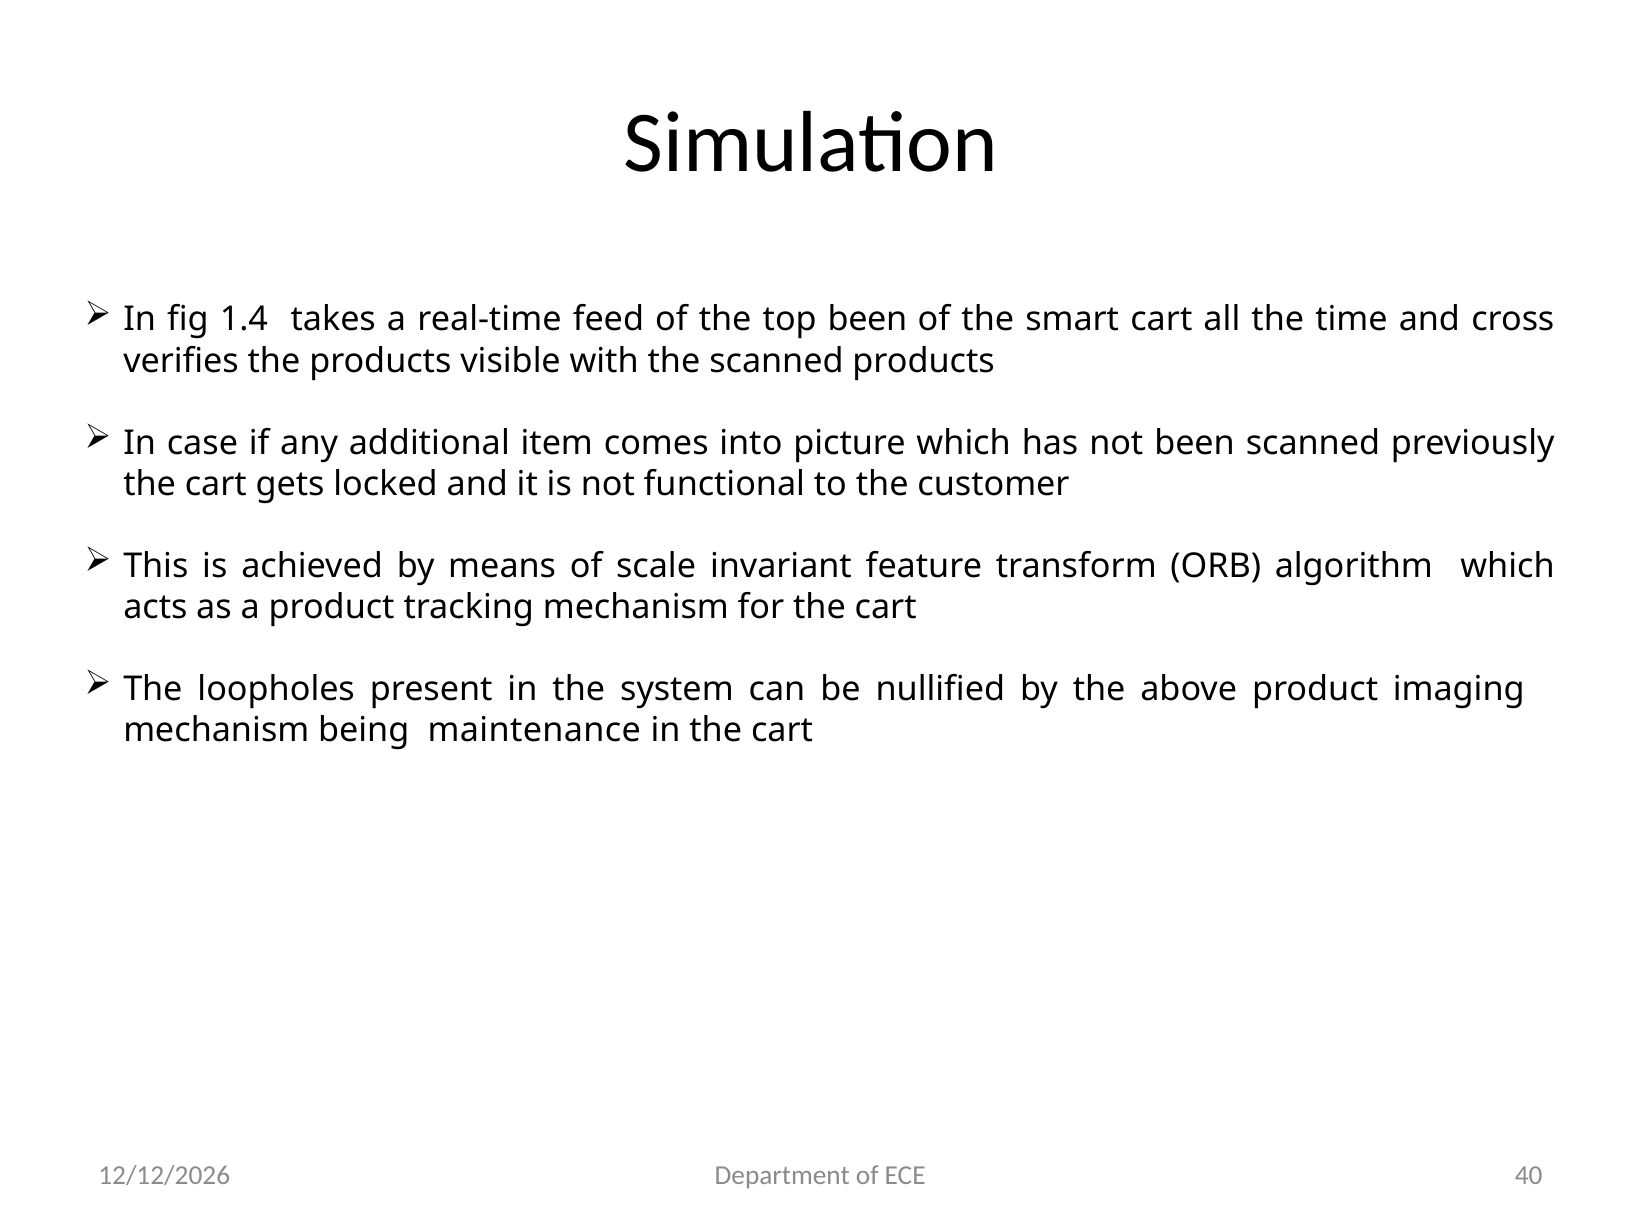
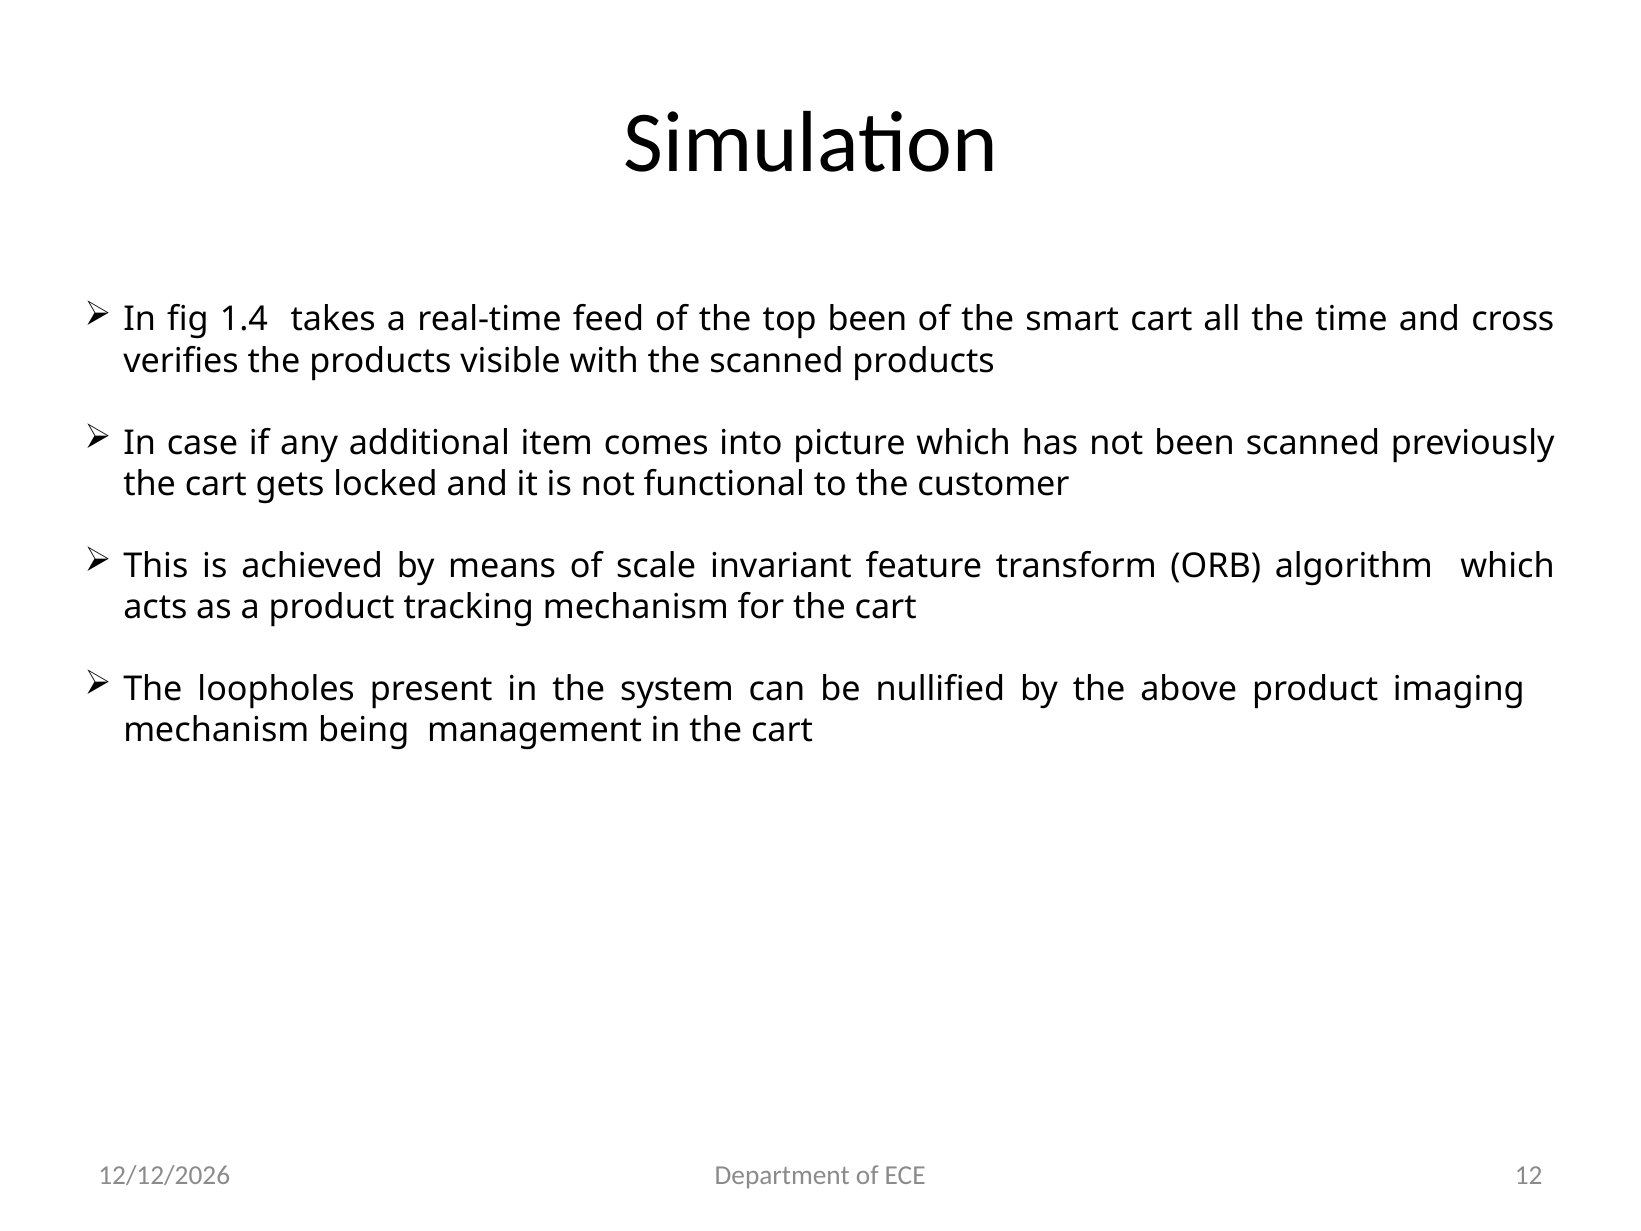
maintenance: maintenance -> management
40: 40 -> 12
